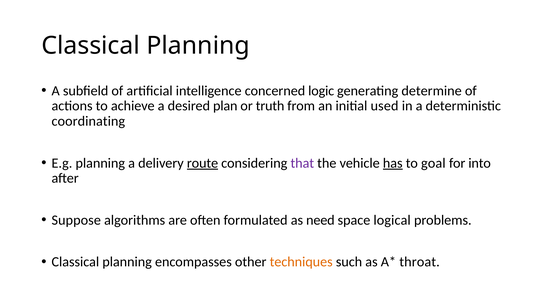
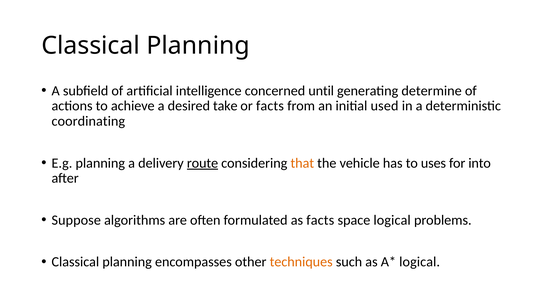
logic: logic -> until
plan: plan -> take
or truth: truth -> facts
that colour: purple -> orange
has underline: present -> none
goal: goal -> uses
as need: need -> facts
throat at (420, 262): throat -> logical
